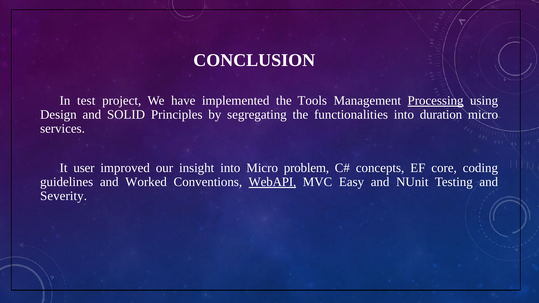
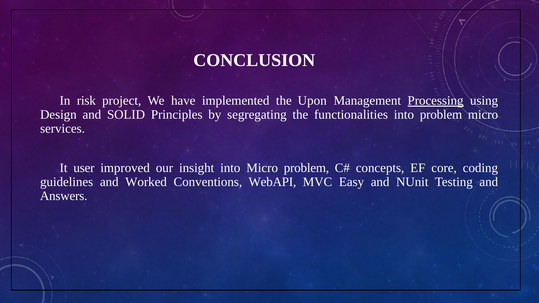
test: test -> risk
Tools: Tools -> Upon
into duration: duration -> problem
WebAPI underline: present -> none
Severity: Severity -> Answers
